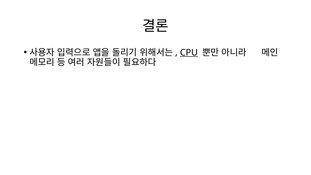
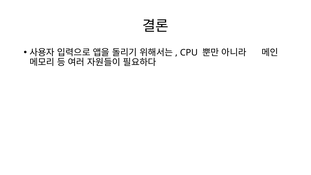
CPU underline: present -> none
